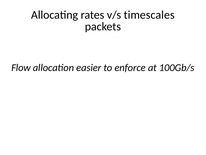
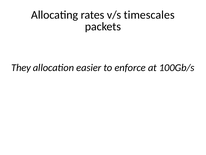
Flow: Flow -> They
